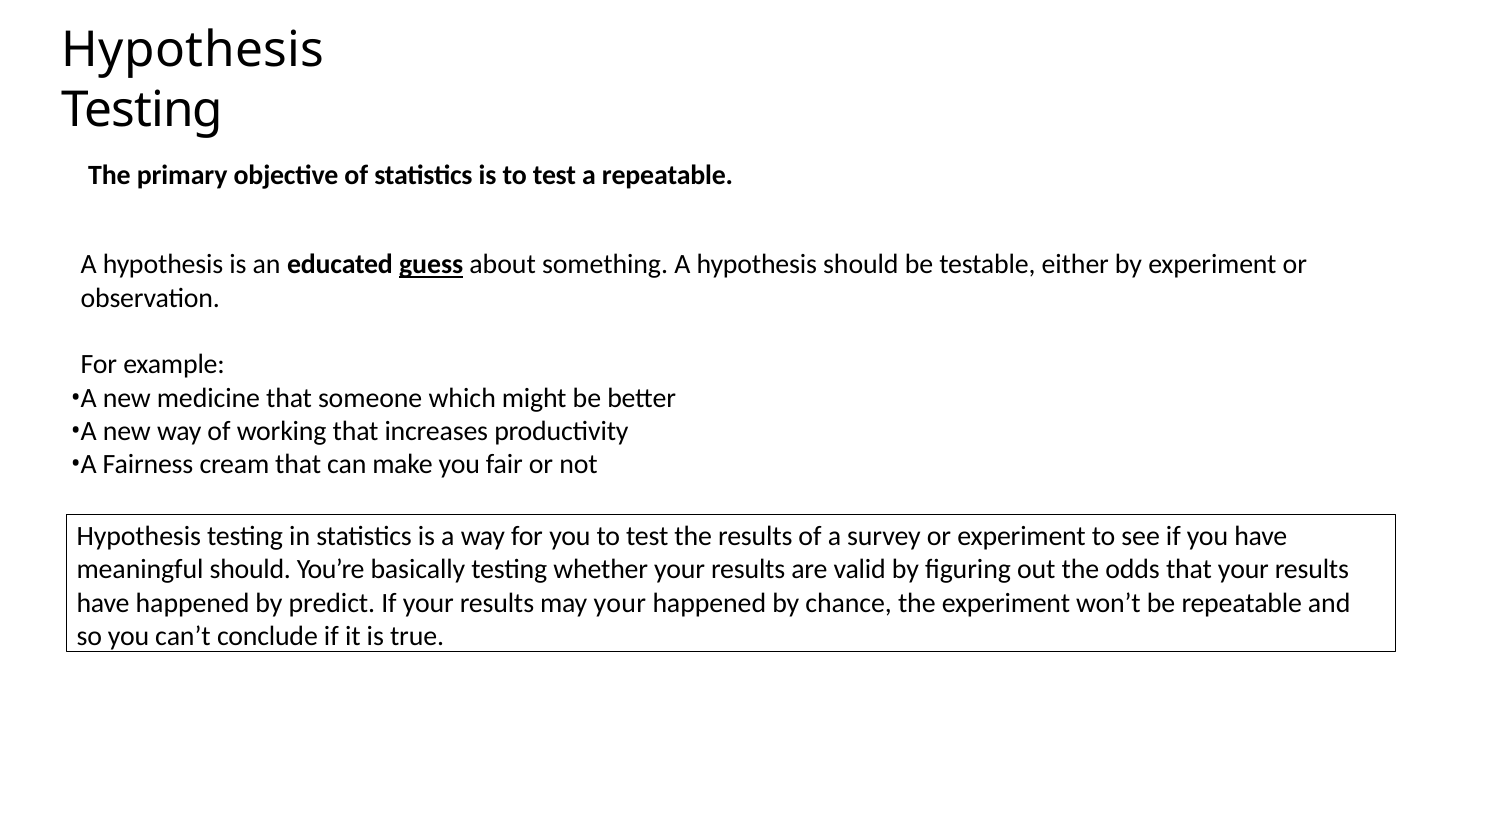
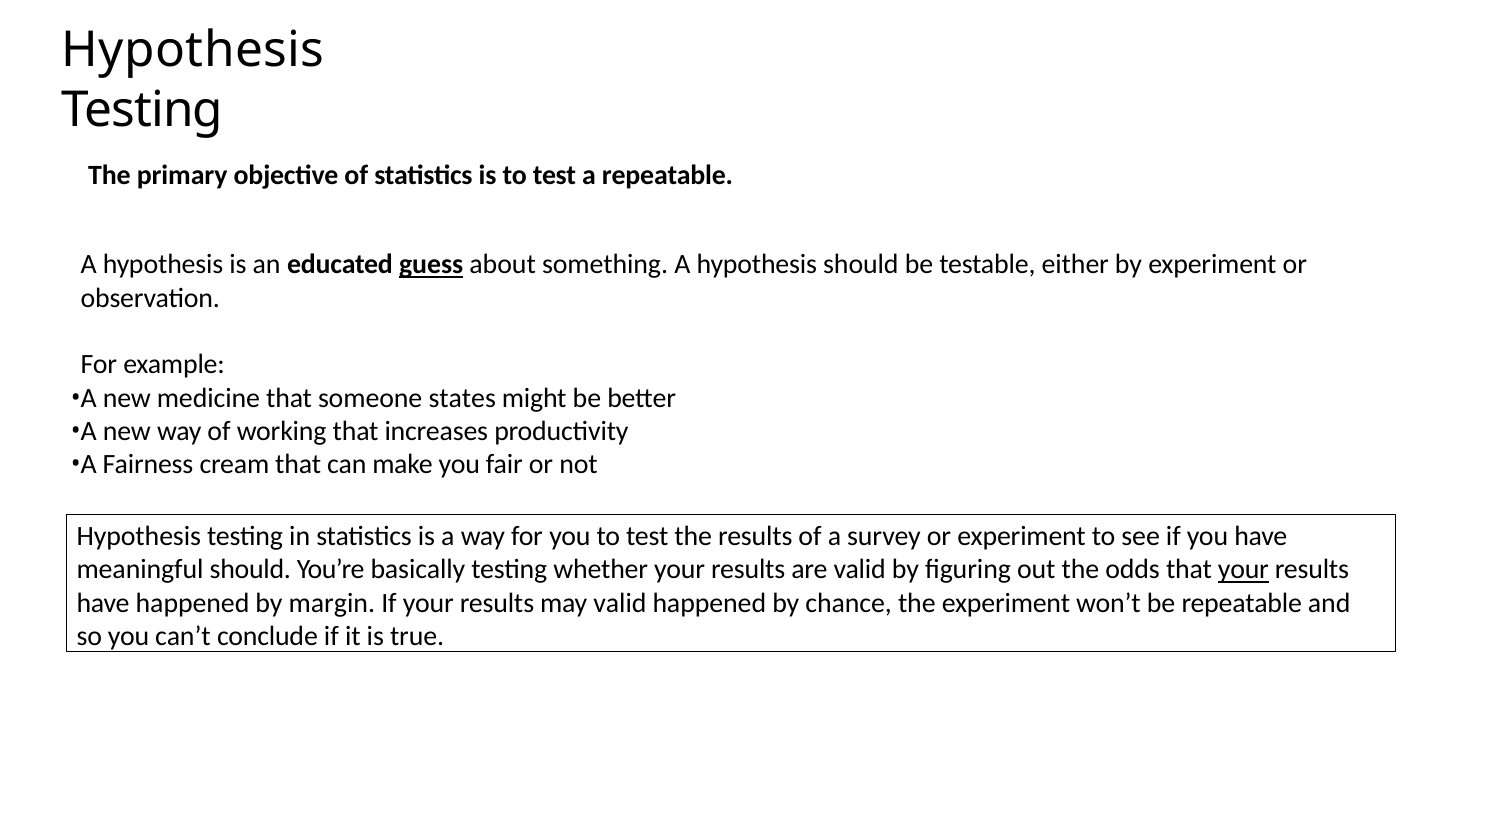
which: which -> states
your at (1243, 570) underline: none -> present
predict: predict -> margin
may your: your -> valid
